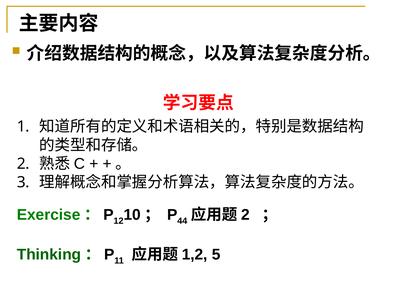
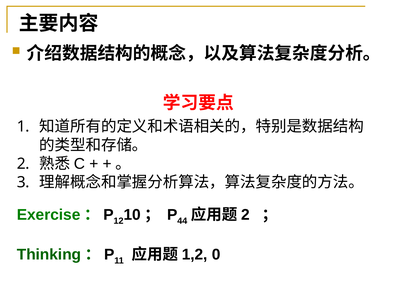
5: 5 -> 0
